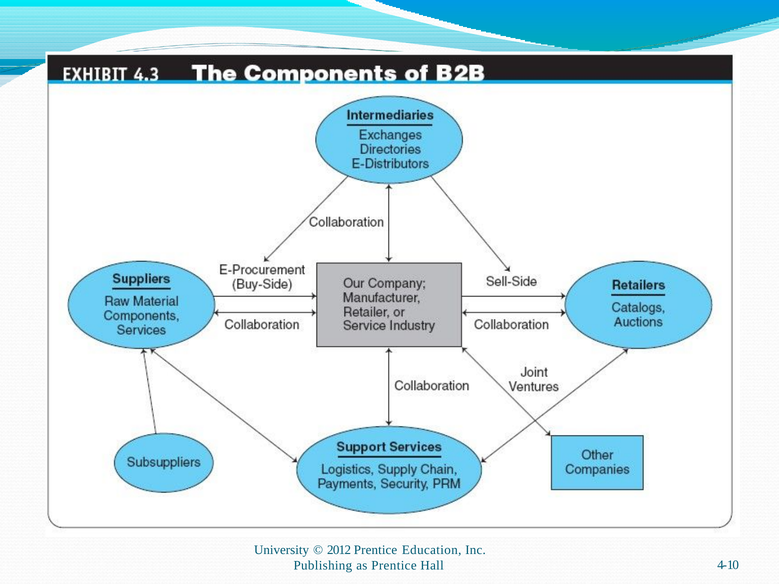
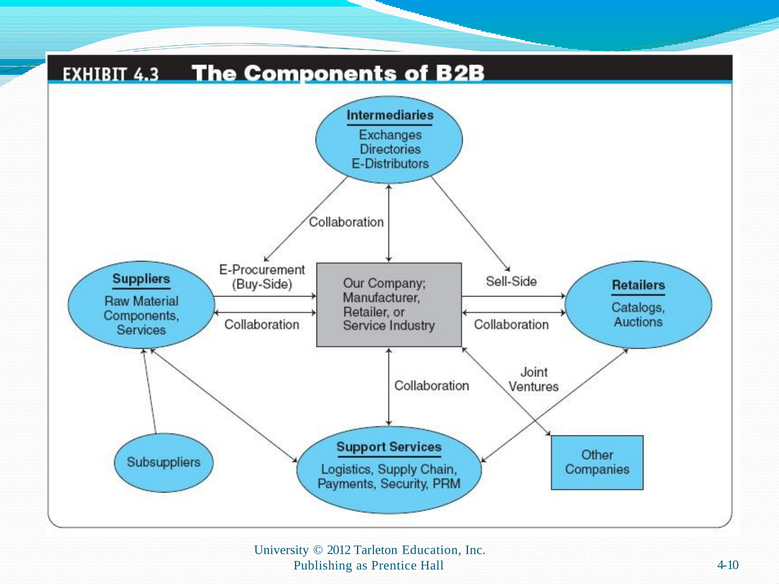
2012 Prentice: Prentice -> Tarleton
